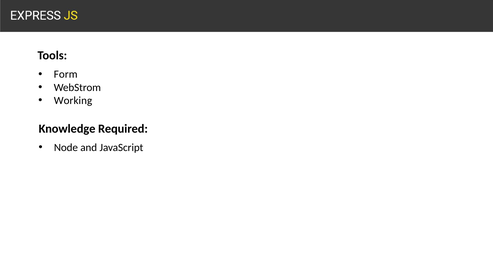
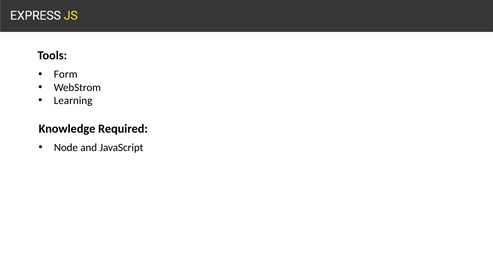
Working: Working -> Learning
